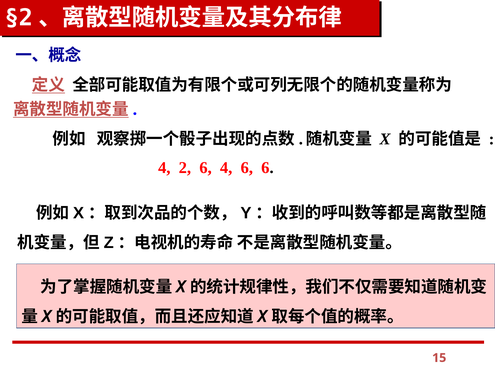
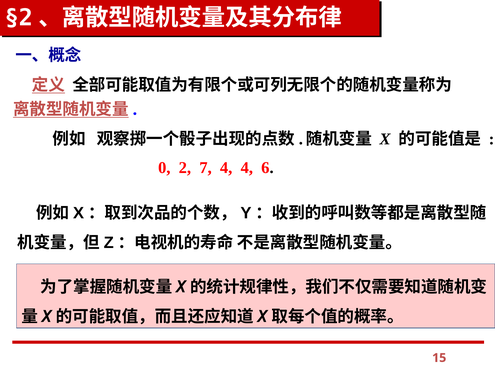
4 at (164, 168): 4 -> 0
2 6: 6 -> 7
4 6: 6 -> 4
